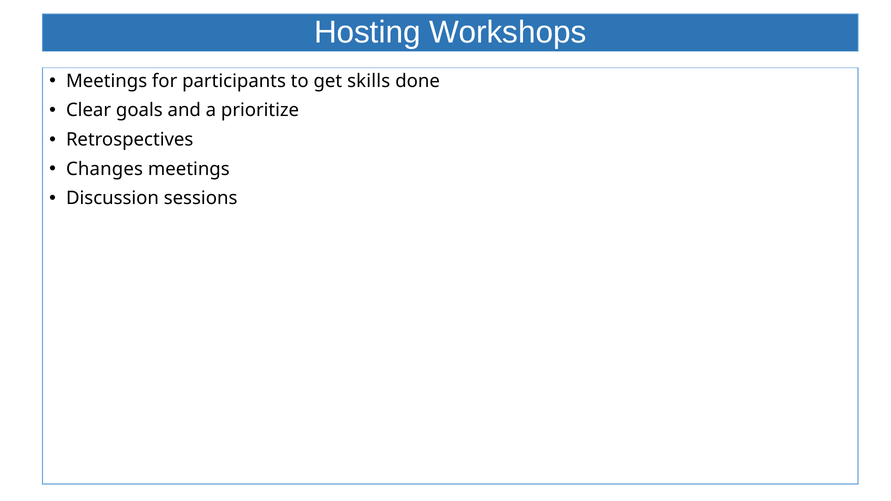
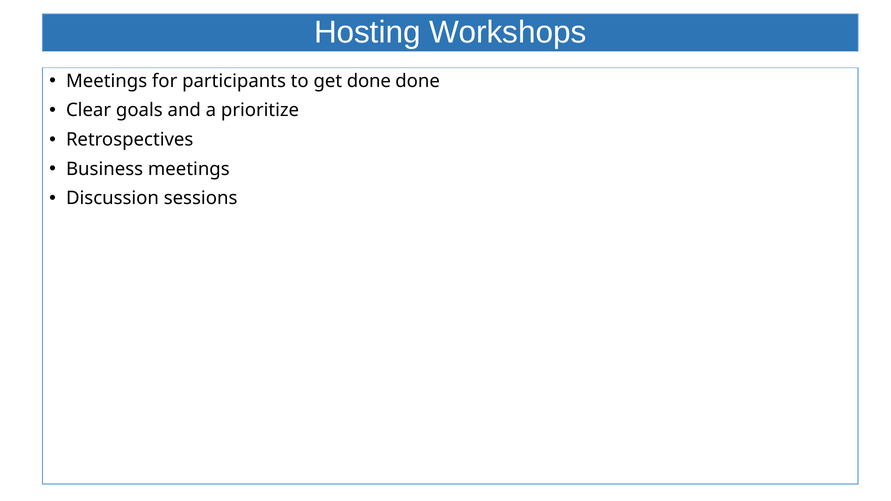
get skills: skills -> done
Changes: Changes -> Business
